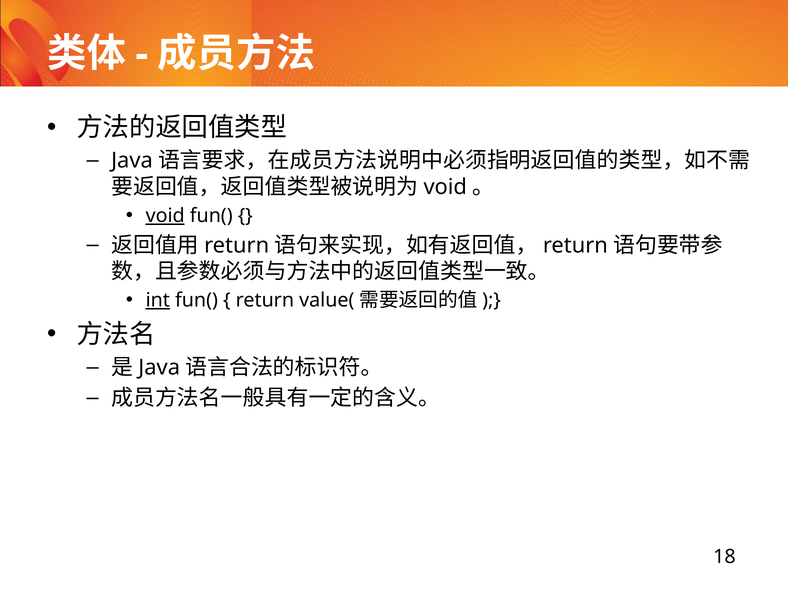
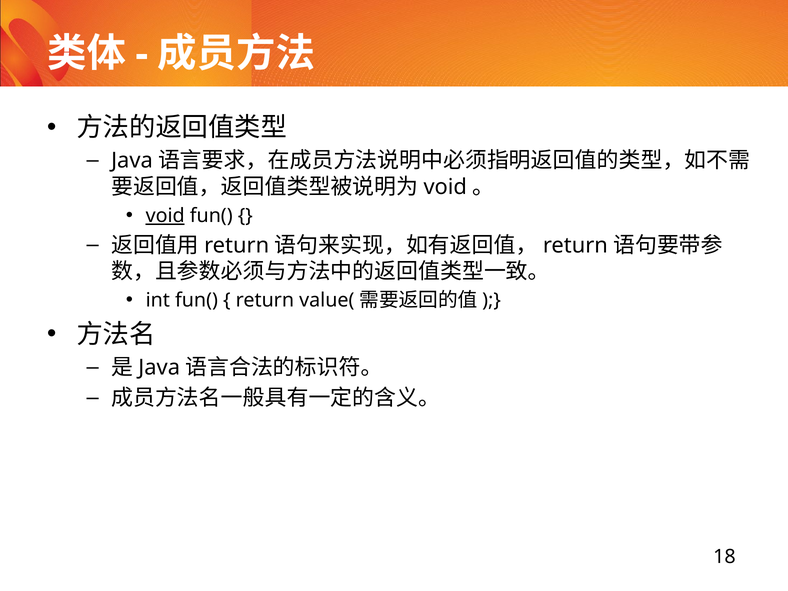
int underline: present -> none
